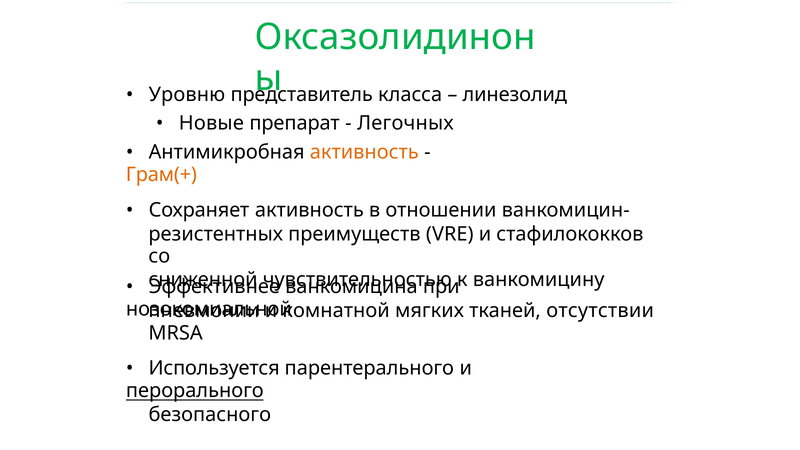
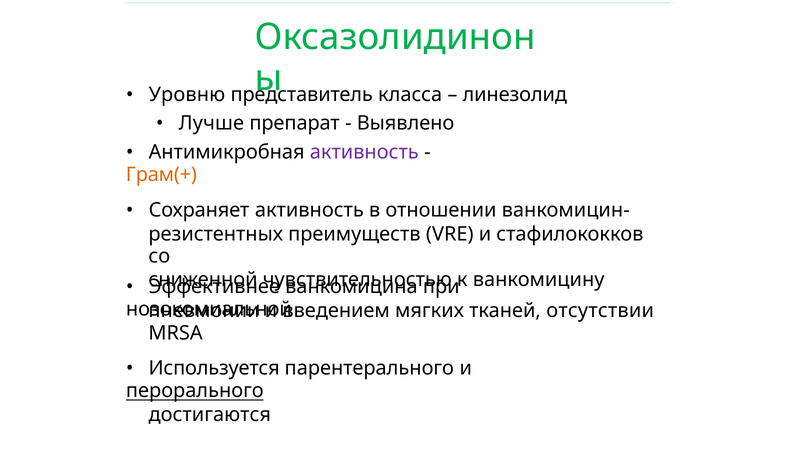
Новые: Новые -> Лучше
Легочных: Легочных -> Выявлено
активность at (364, 152) colour: orange -> purple
комнатной: комнатной -> введением
безопасного: безопасного -> достигаются
